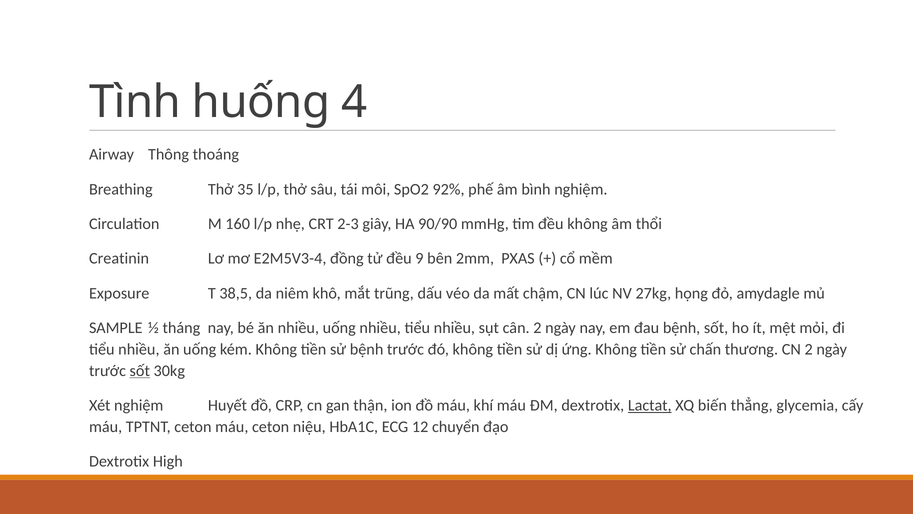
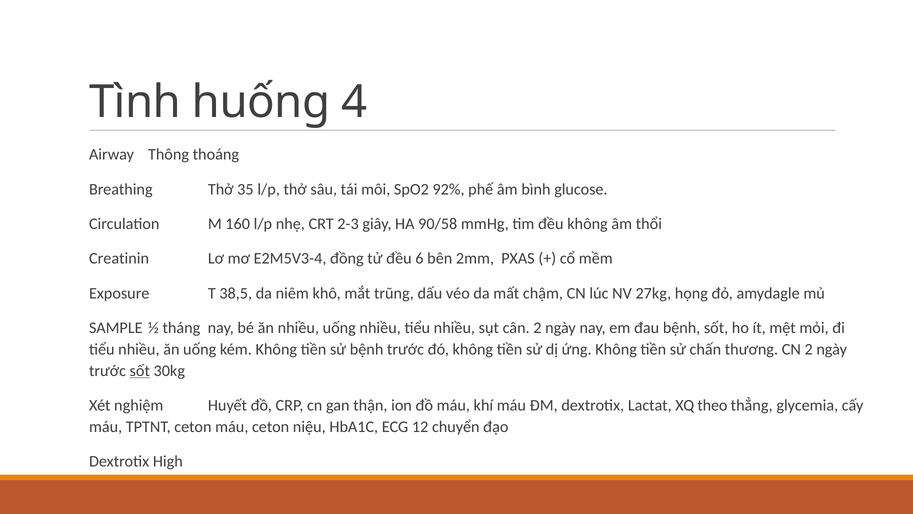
bình nghiệm: nghiệm -> glucose
90/90: 90/90 -> 90/58
9: 9 -> 6
Lactat underline: present -> none
biến: biến -> theo
